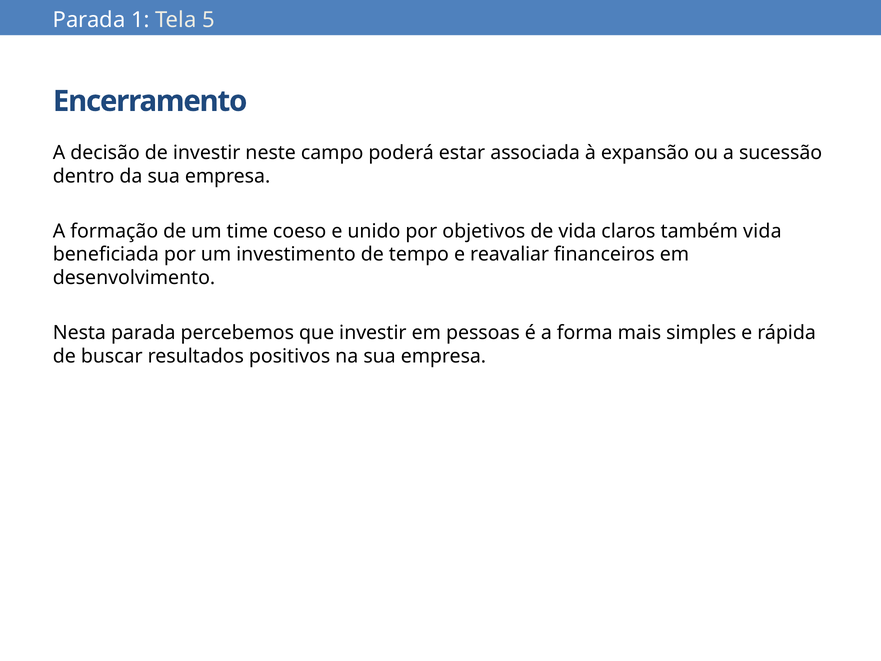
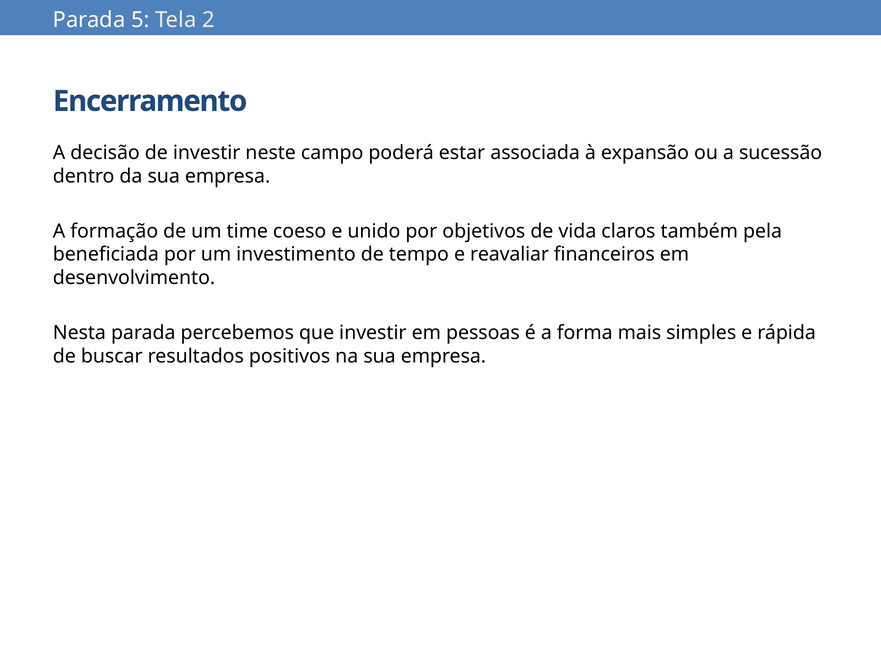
1: 1 -> 5
5: 5 -> 2
também vida: vida -> pela
